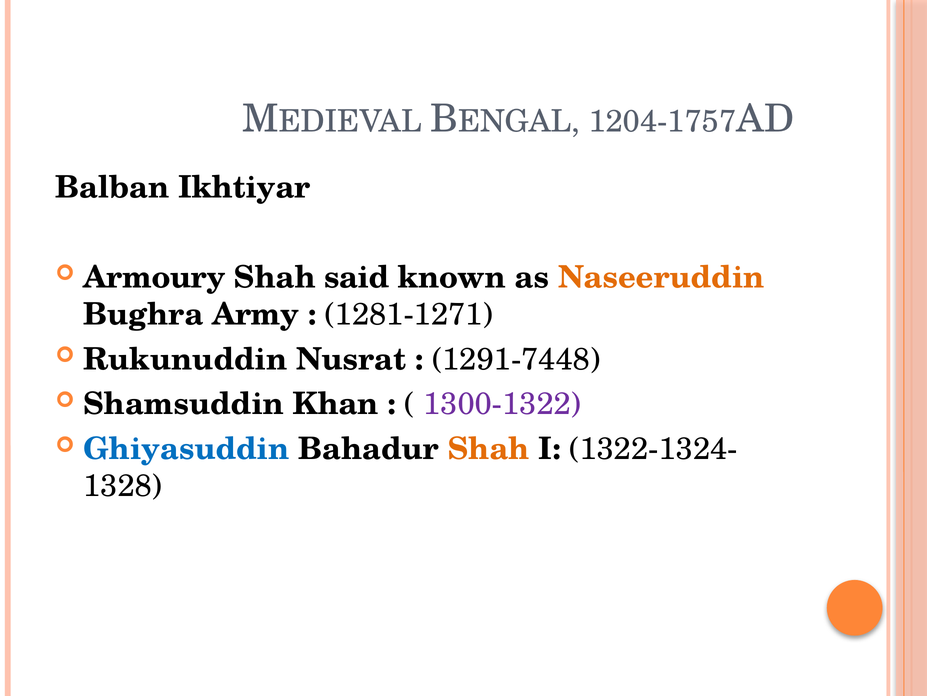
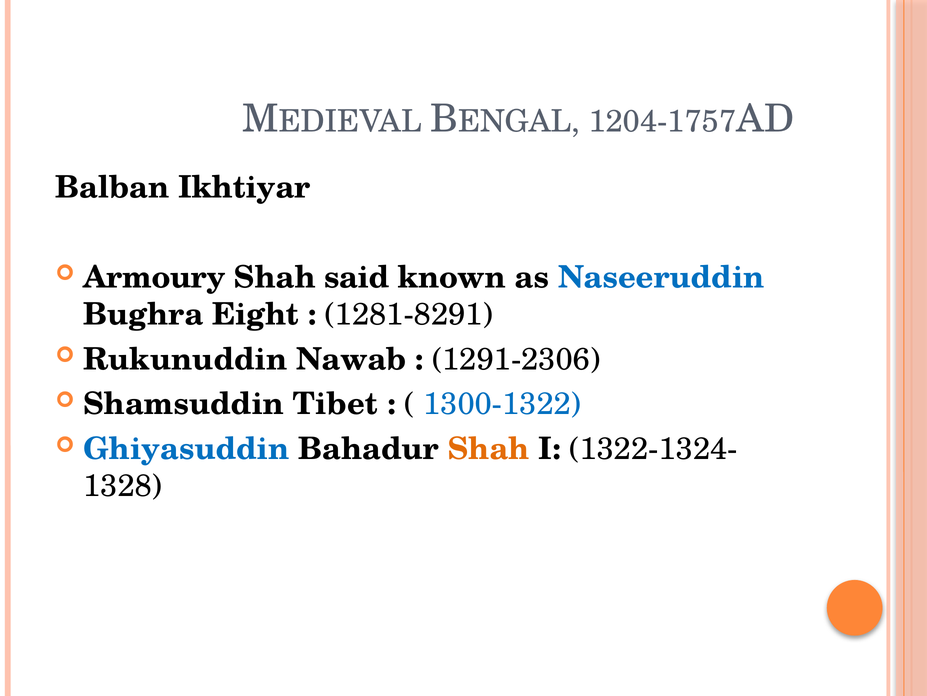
Naseeruddin colour: orange -> blue
Army: Army -> Eight
1281-1271: 1281-1271 -> 1281-8291
Nusrat: Nusrat -> Nawab
1291-7448: 1291-7448 -> 1291-2306
Khan: Khan -> Tibet
1300-1322 colour: purple -> blue
